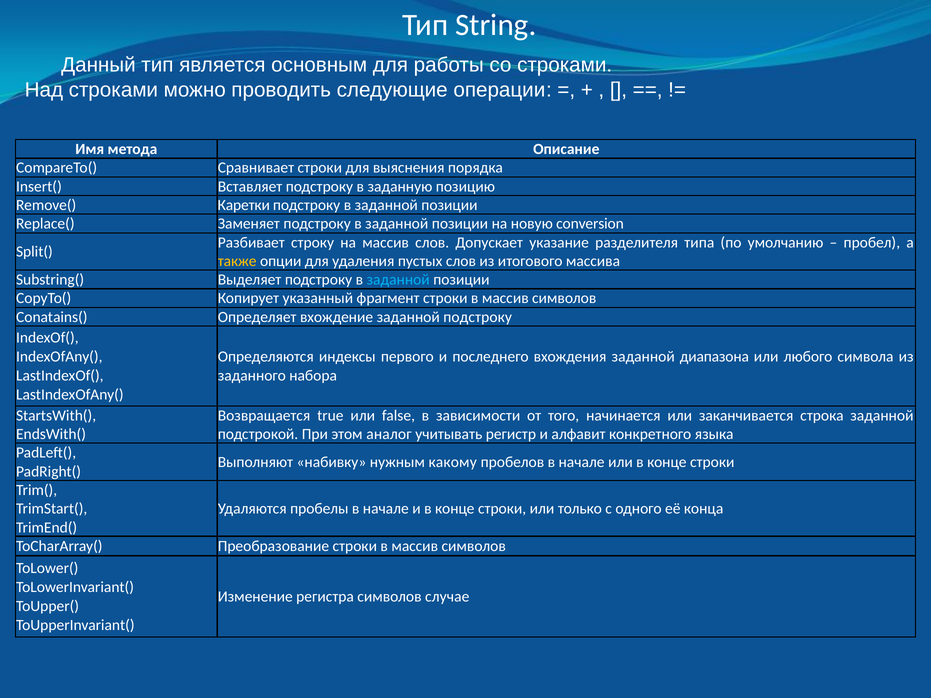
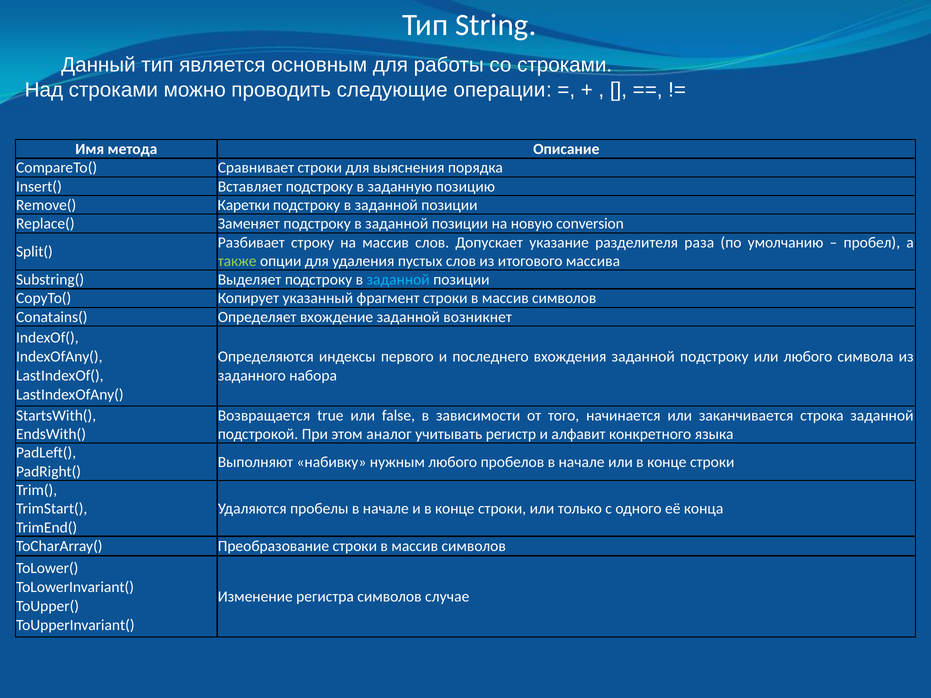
типа: типа -> раза
также colour: yellow -> light green
заданной подстроку: подстроку -> возникнет
заданной диапазона: диапазона -> подстроку
нужным какому: какому -> любого
